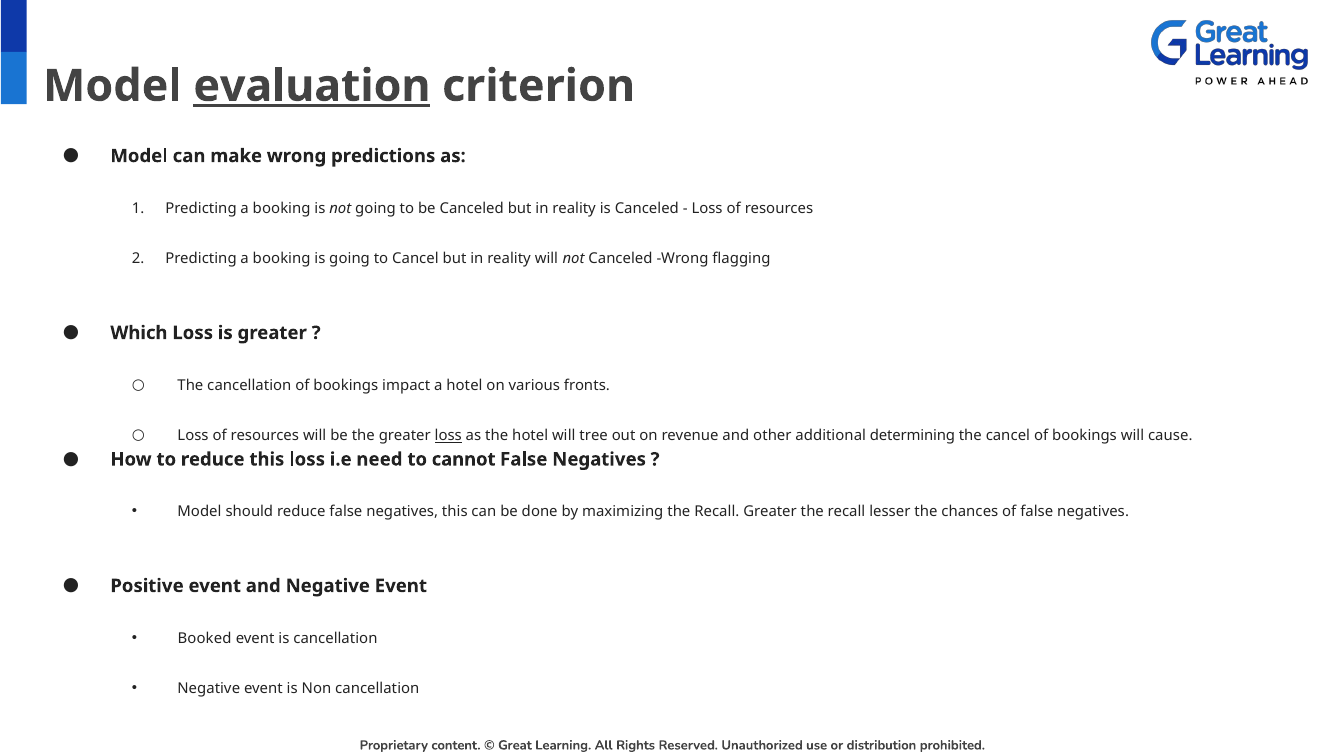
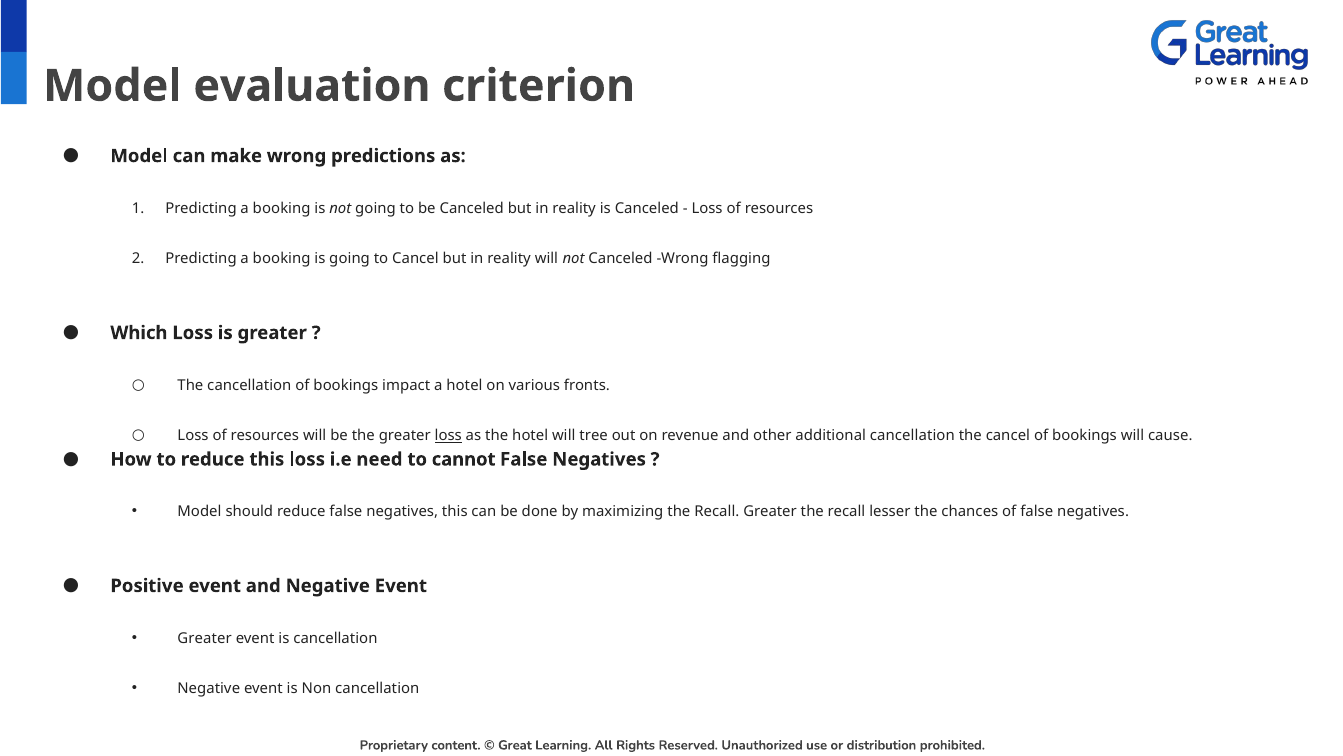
evaluation underline: present -> none
additional determining: determining -> cancellation
Booked at (205, 638): Booked -> Greater
